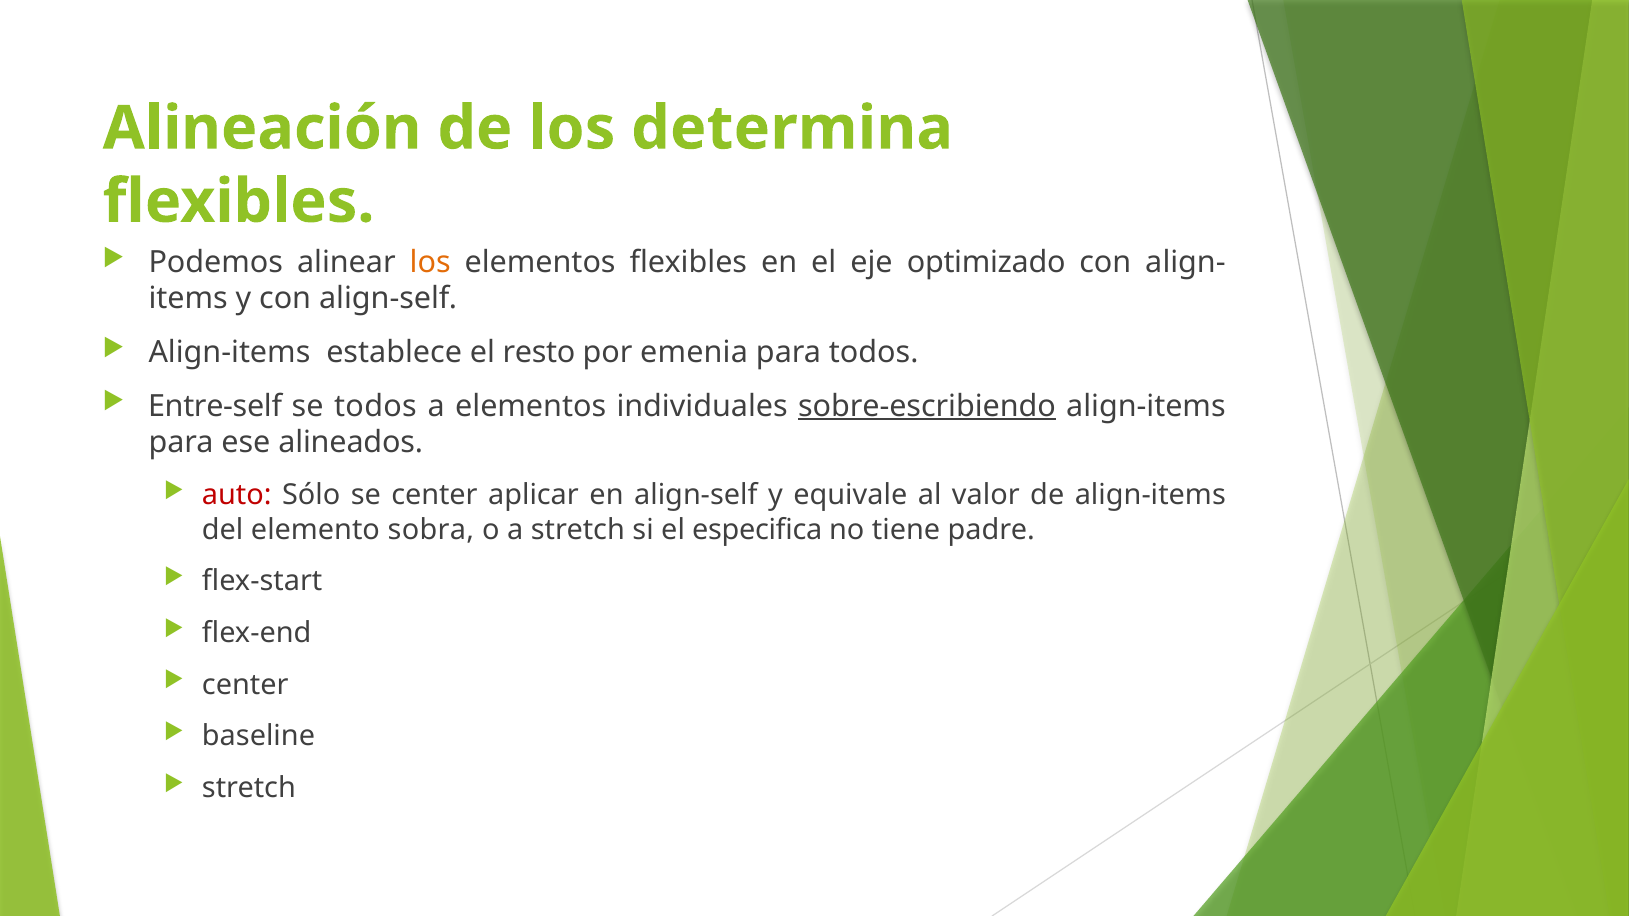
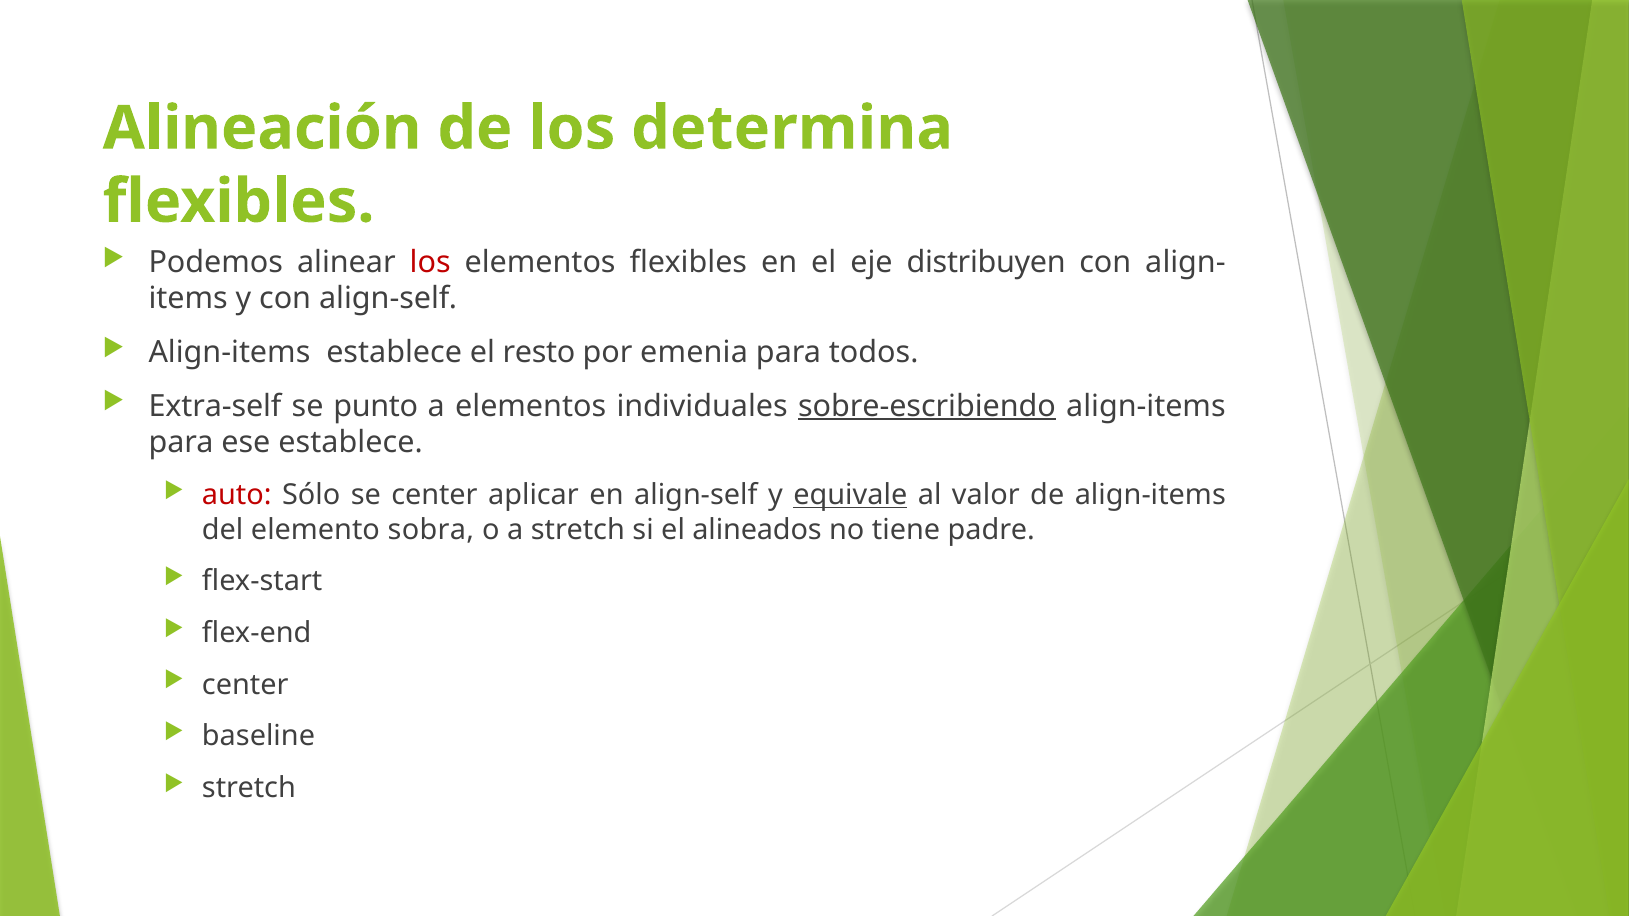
los at (430, 262) colour: orange -> red
optimizado: optimizado -> distribuyen
Entre-self: Entre-self -> Extra-self
se todos: todos -> punto
ese alineados: alineados -> establece
equivale underline: none -> present
especifica: especifica -> alineados
